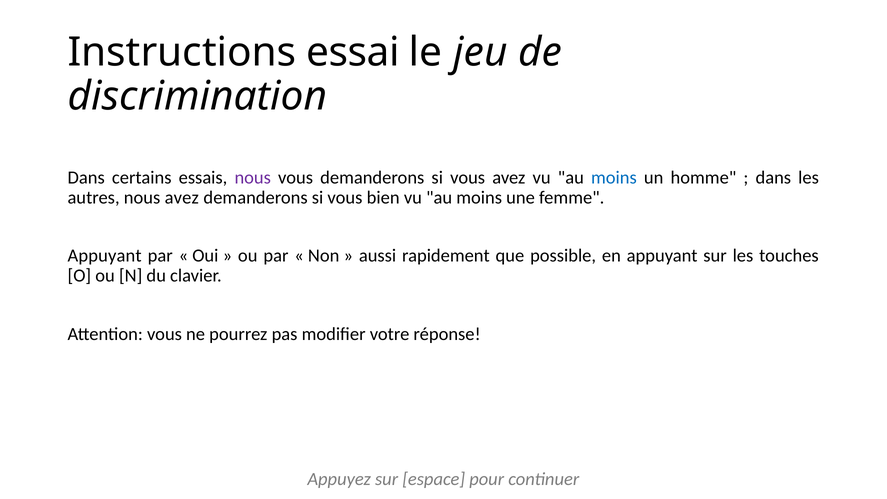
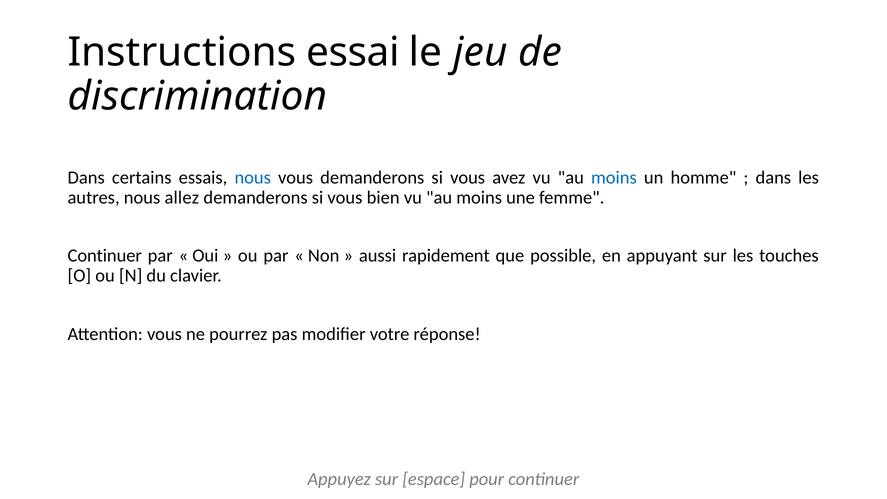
nous at (253, 177) colour: purple -> blue
nous avez: avez -> allez
Appuyant at (105, 256): Appuyant -> Continuer
